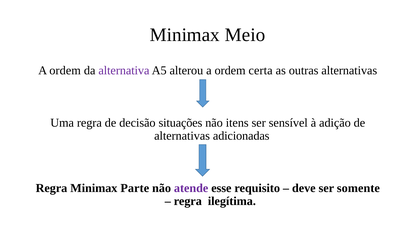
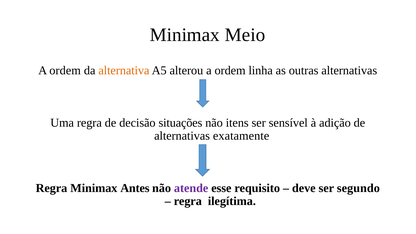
alternativa colour: purple -> orange
certa: certa -> linha
adicionadas: adicionadas -> exatamente
Parte: Parte -> Antes
somente: somente -> segundo
